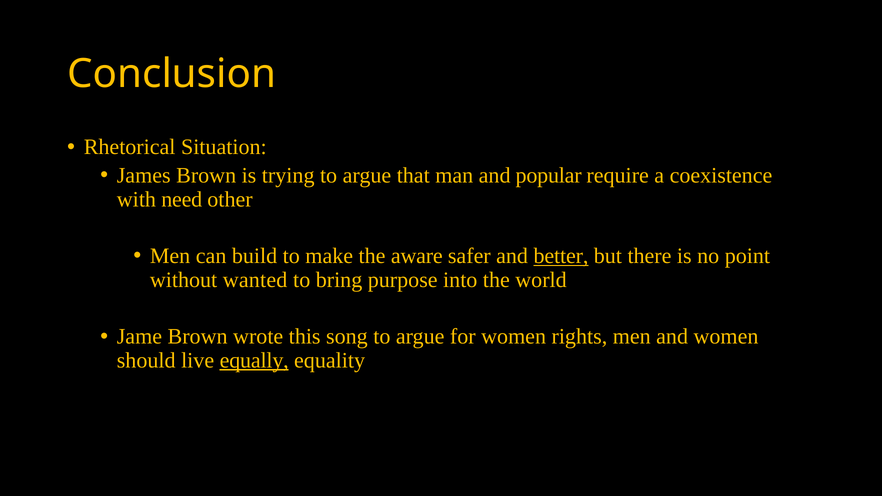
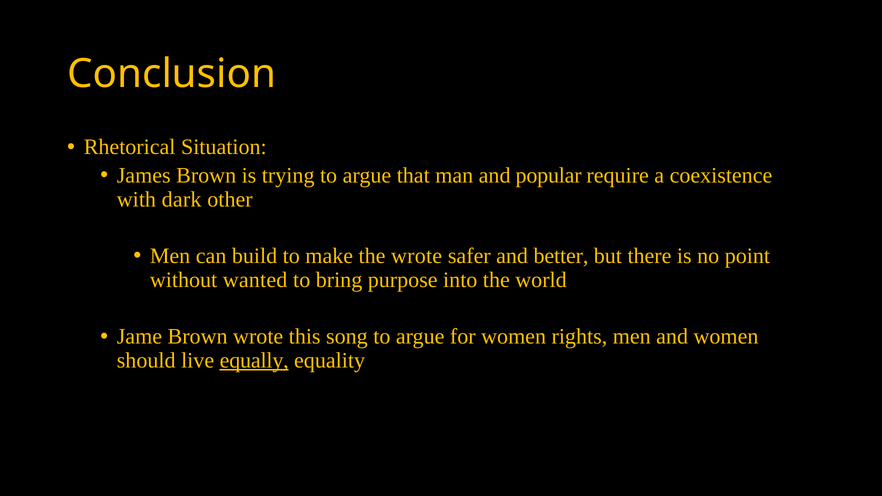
need: need -> dark
the aware: aware -> wrote
better underline: present -> none
